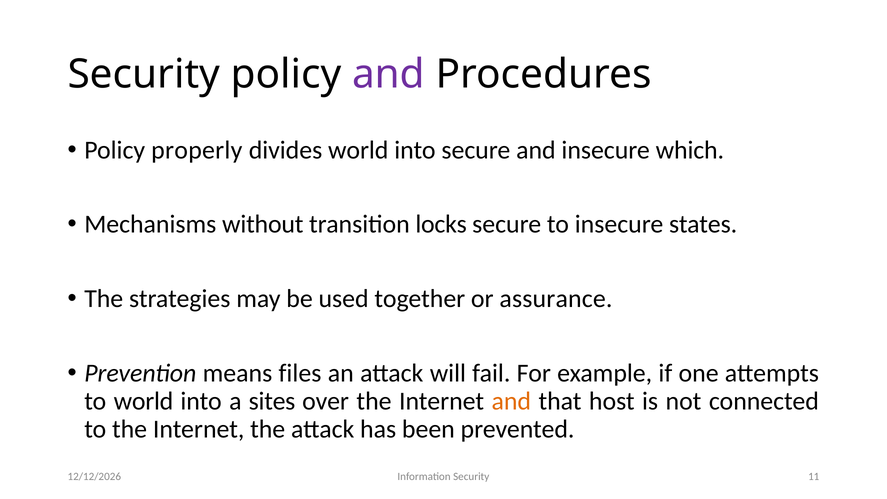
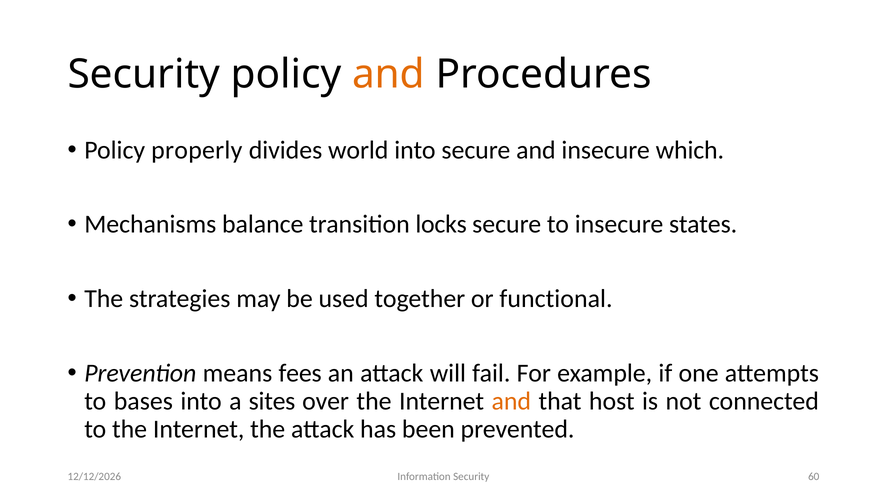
and at (389, 75) colour: purple -> orange
without: without -> balance
assurance: assurance -> functional
files: files -> fees
to world: world -> bases
11: 11 -> 60
